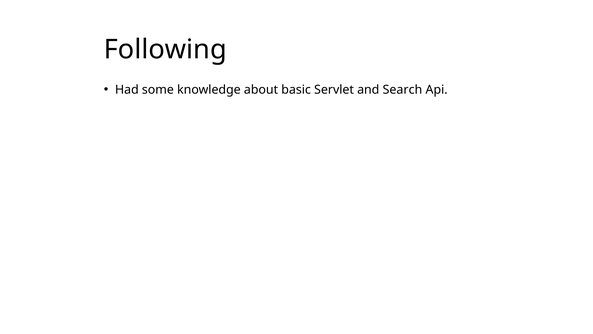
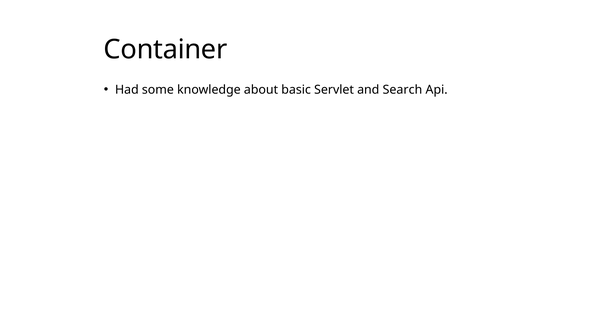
Following: Following -> Container
